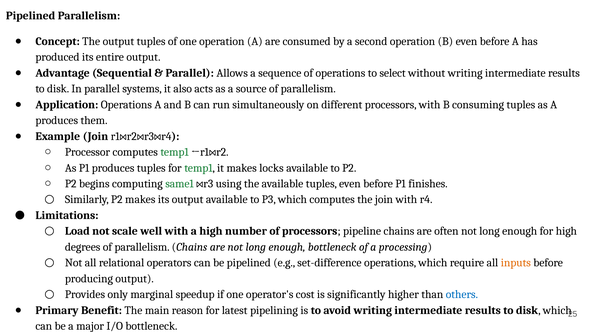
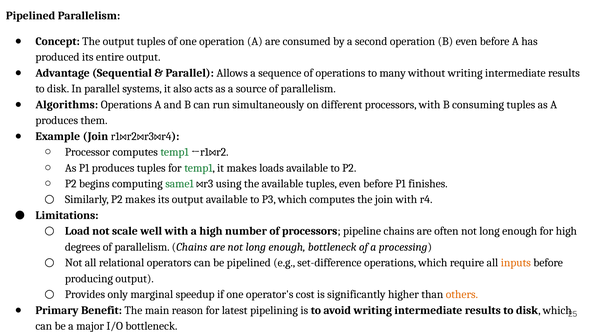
select: select -> many
Application: Application -> Algorithms
locks: locks -> loads
others colour: blue -> orange
